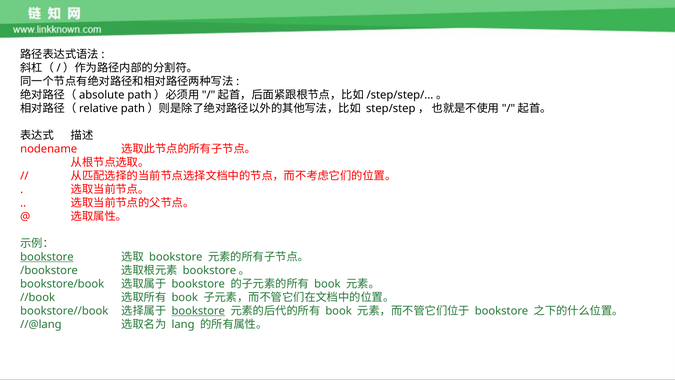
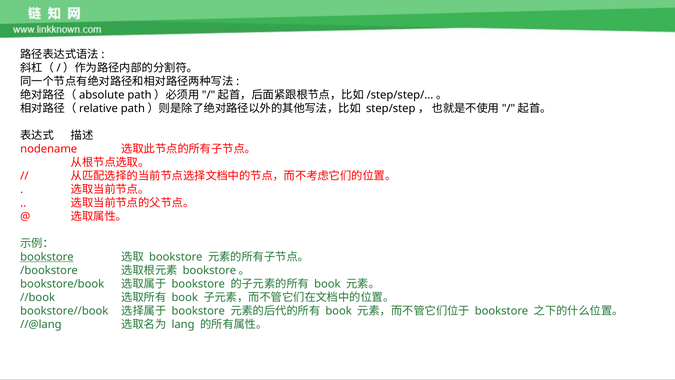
bookstore at (198, 311) underline: present -> none
